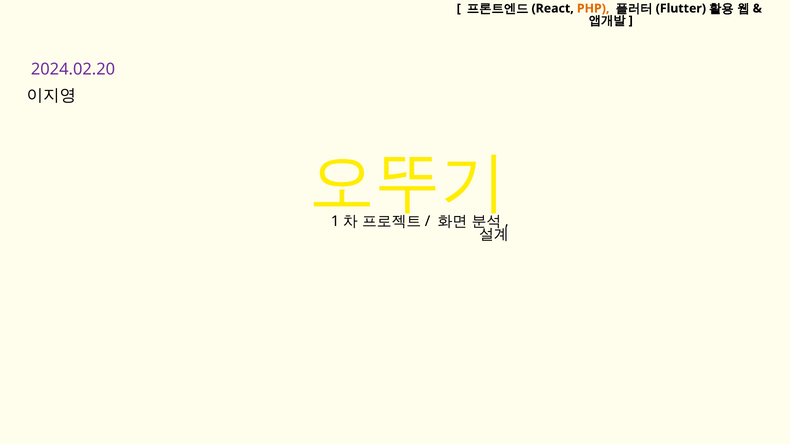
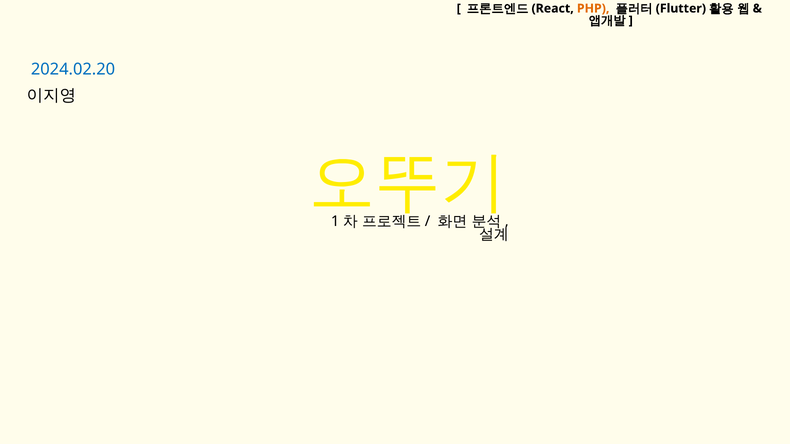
2024.02.20 colour: purple -> blue
